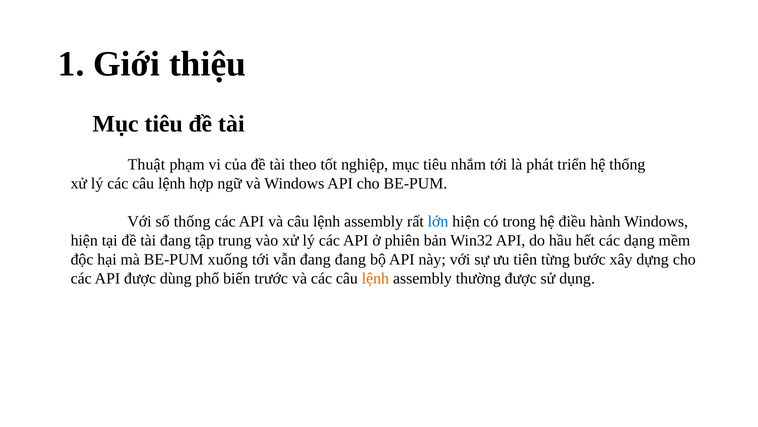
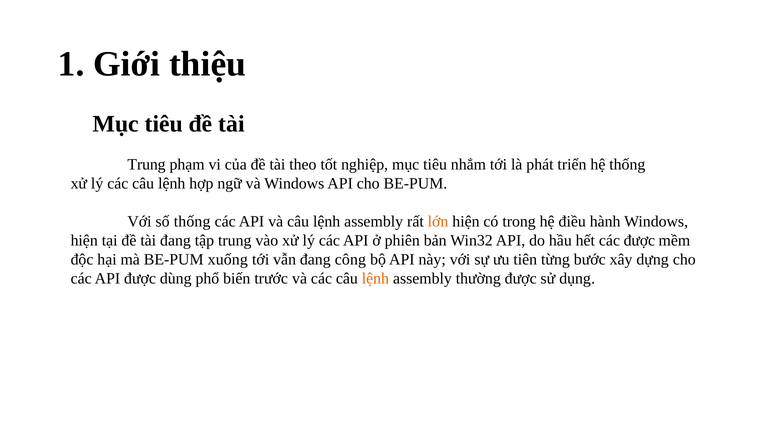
Thuật at (146, 164): Thuật -> Trung
lớn colour: blue -> orange
các dạng: dạng -> được
đang đang: đang -> công
